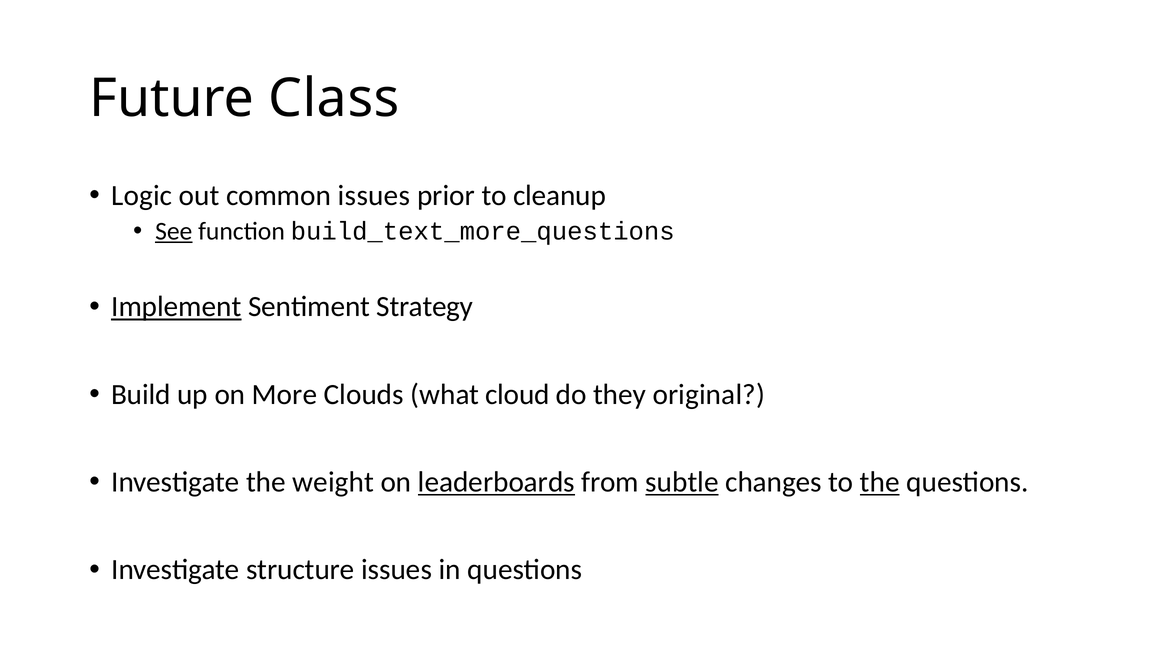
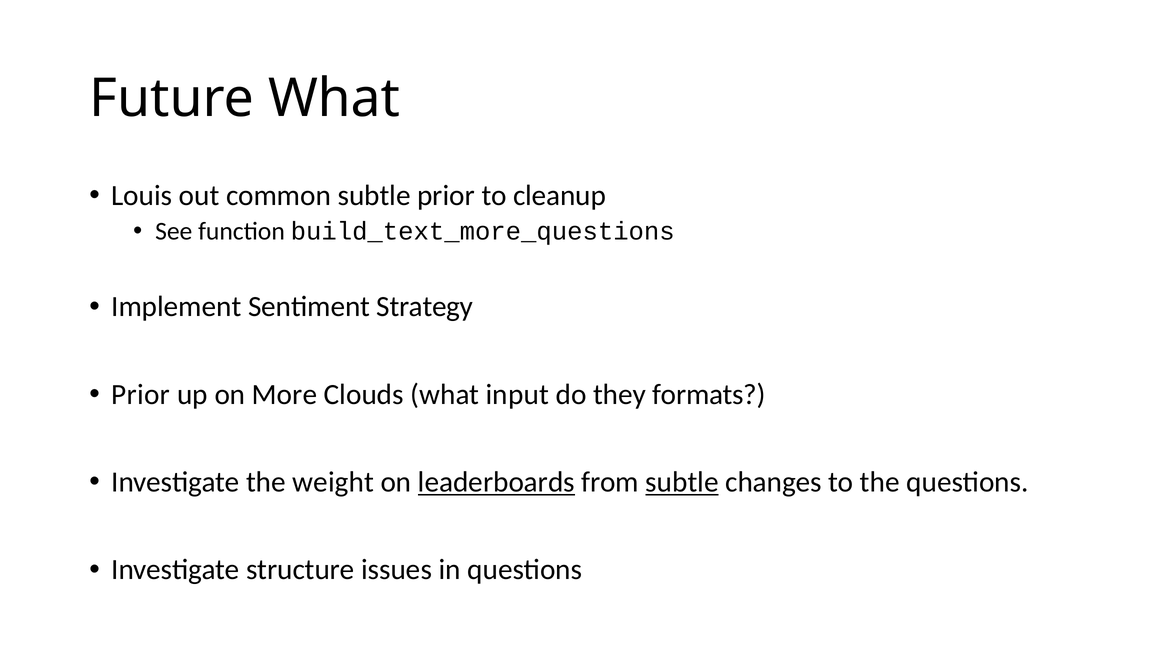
Future Class: Class -> What
Logic: Logic -> Louis
common issues: issues -> subtle
See underline: present -> none
Implement underline: present -> none
Build at (141, 394): Build -> Prior
cloud: cloud -> input
original: original -> formats
the at (880, 482) underline: present -> none
